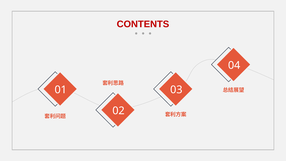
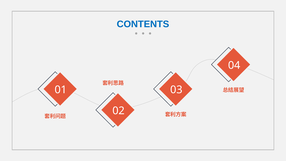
CONTENTS colour: red -> blue
